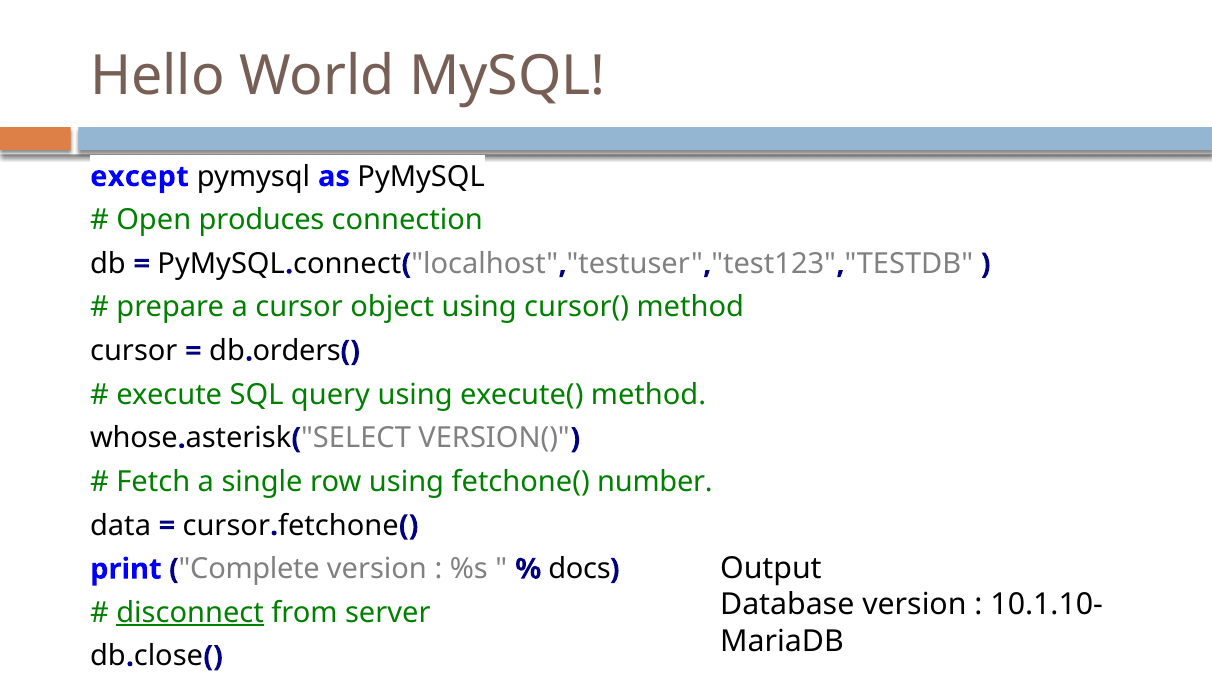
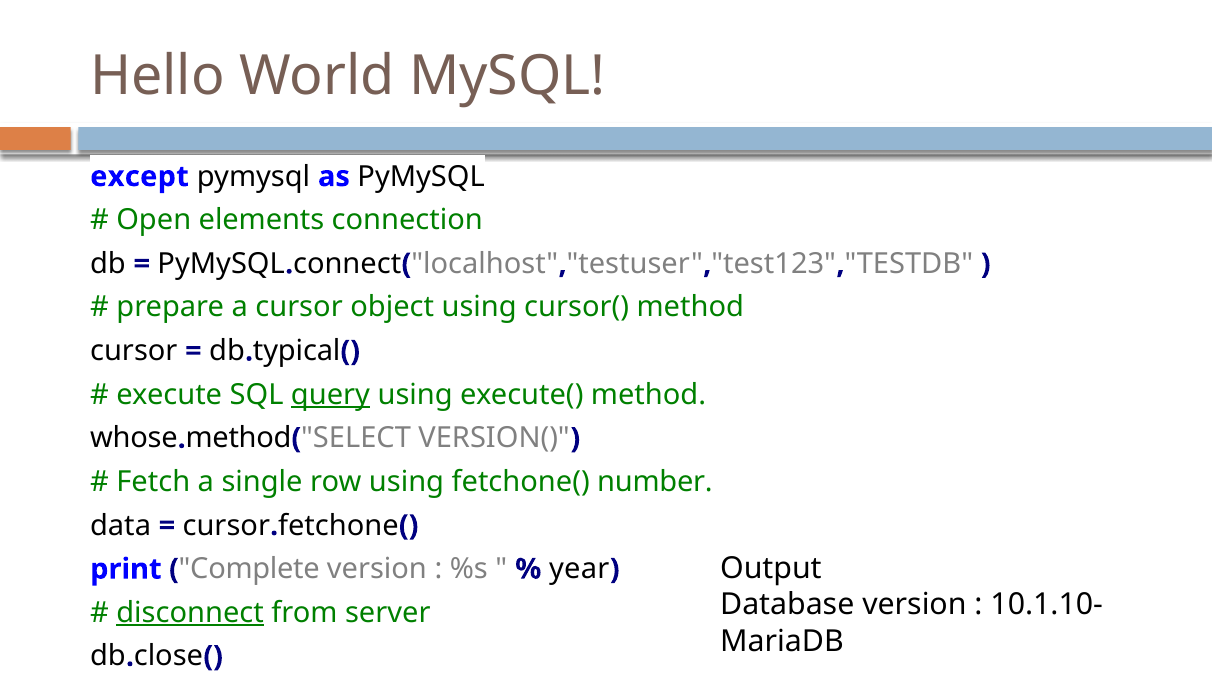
produces: produces -> elements
orders: orders -> typical
query underline: none -> present
asterisk at (238, 439): asterisk -> method
docs: docs -> year
